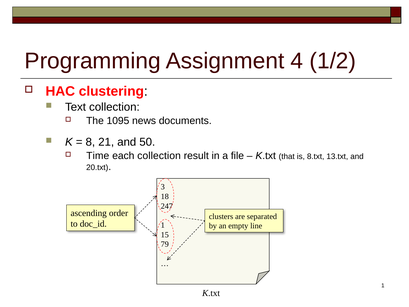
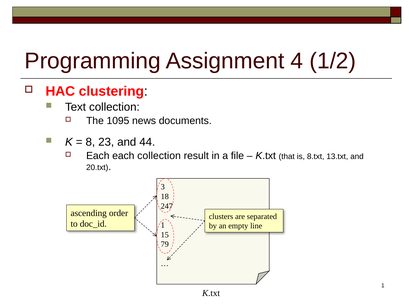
21: 21 -> 23
50: 50 -> 44
Time at (98, 156): Time -> Each
